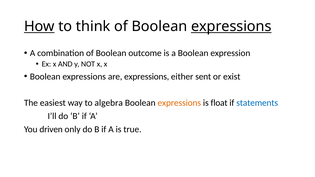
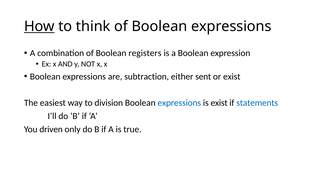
expressions at (231, 26) underline: present -> none
outcome: outcome -> registers
are expressions: expressions -> subtraction
algebra: algebra -> division
expressions at (179, 103) colour: orange -> blue
is float: float -> exist
